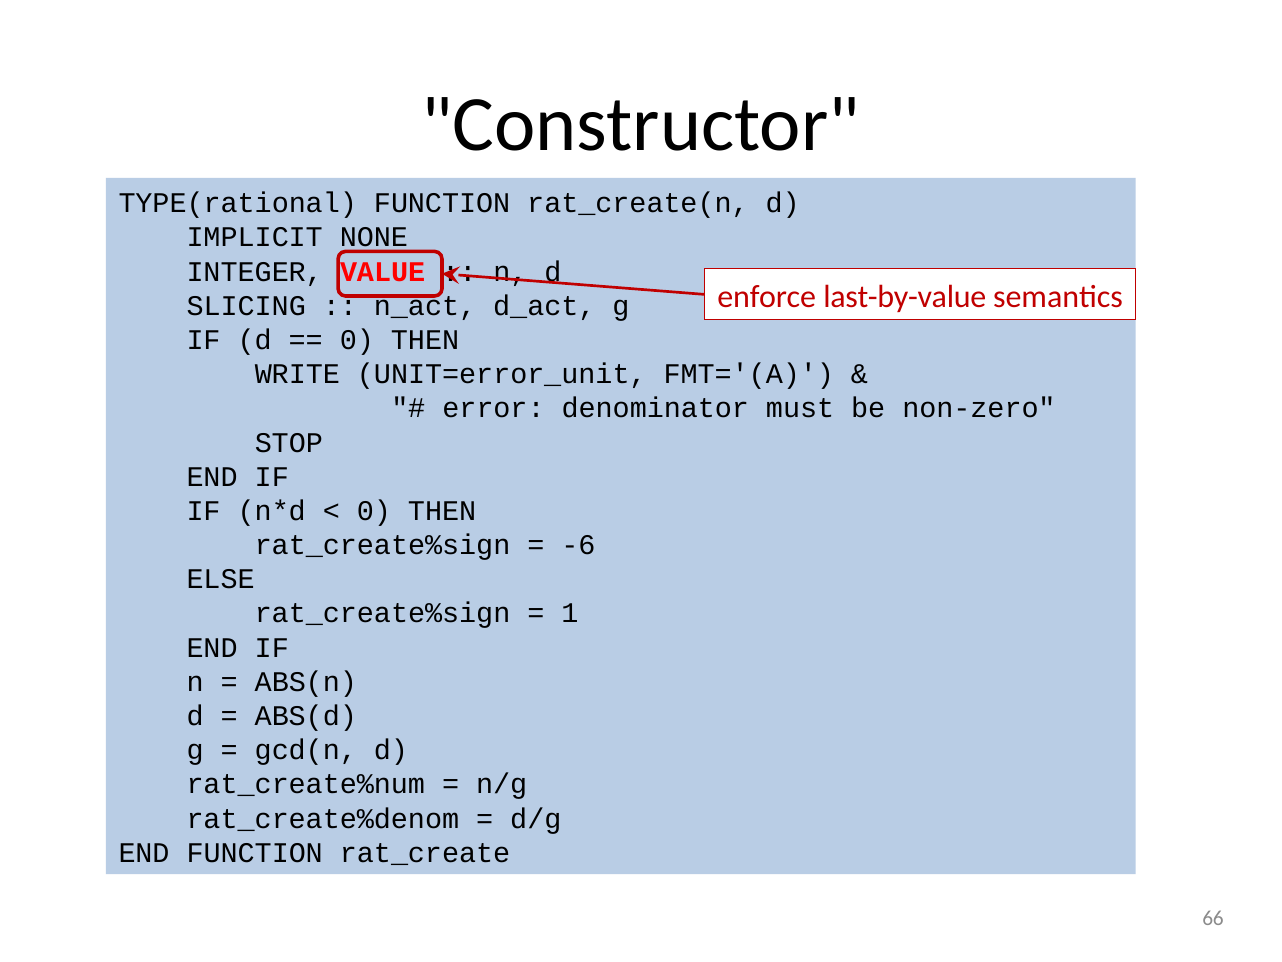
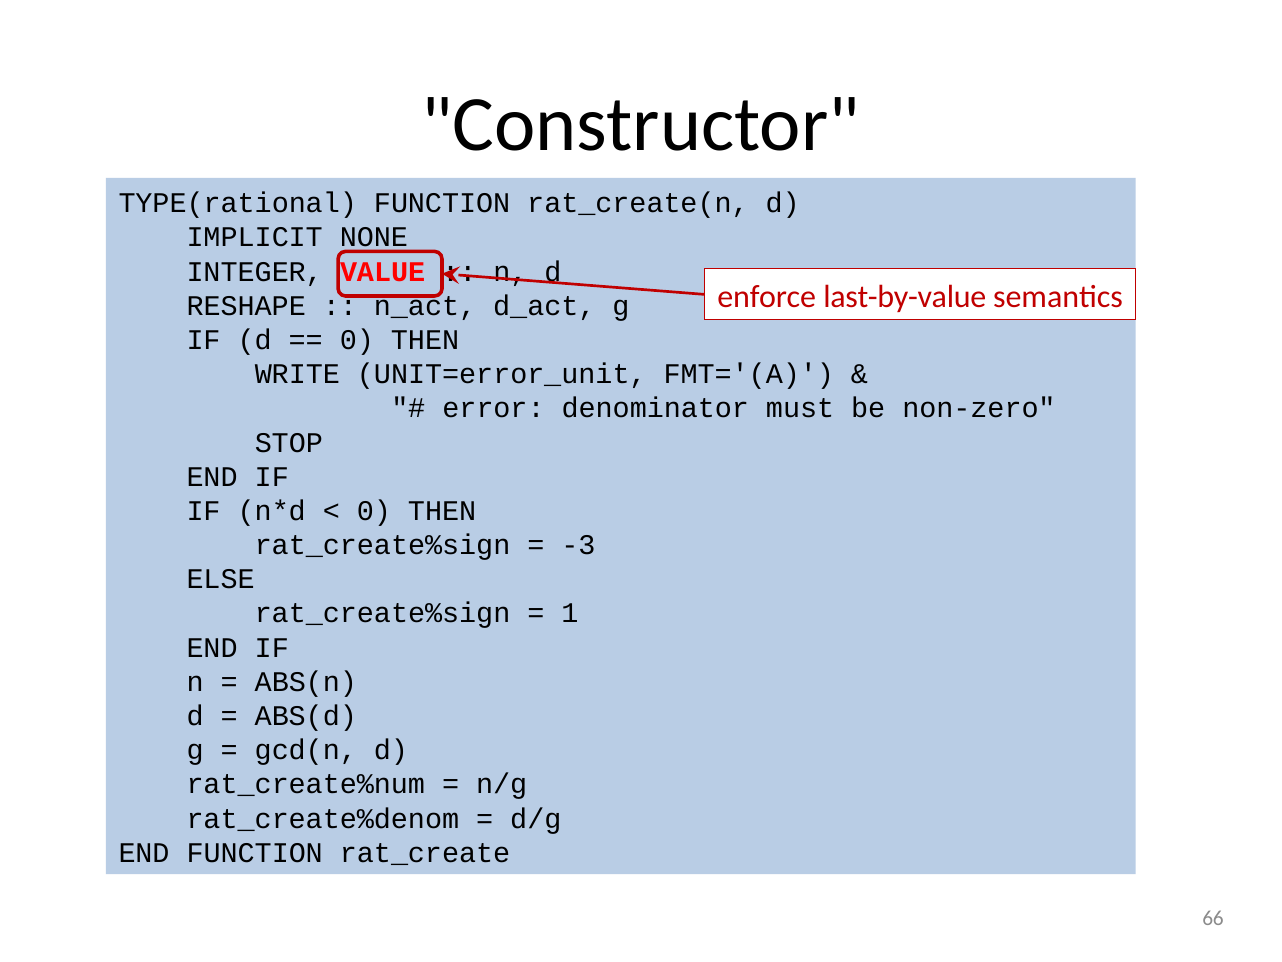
SLICING: SLICING -> RESHAPE
-6: -6 -> -3
